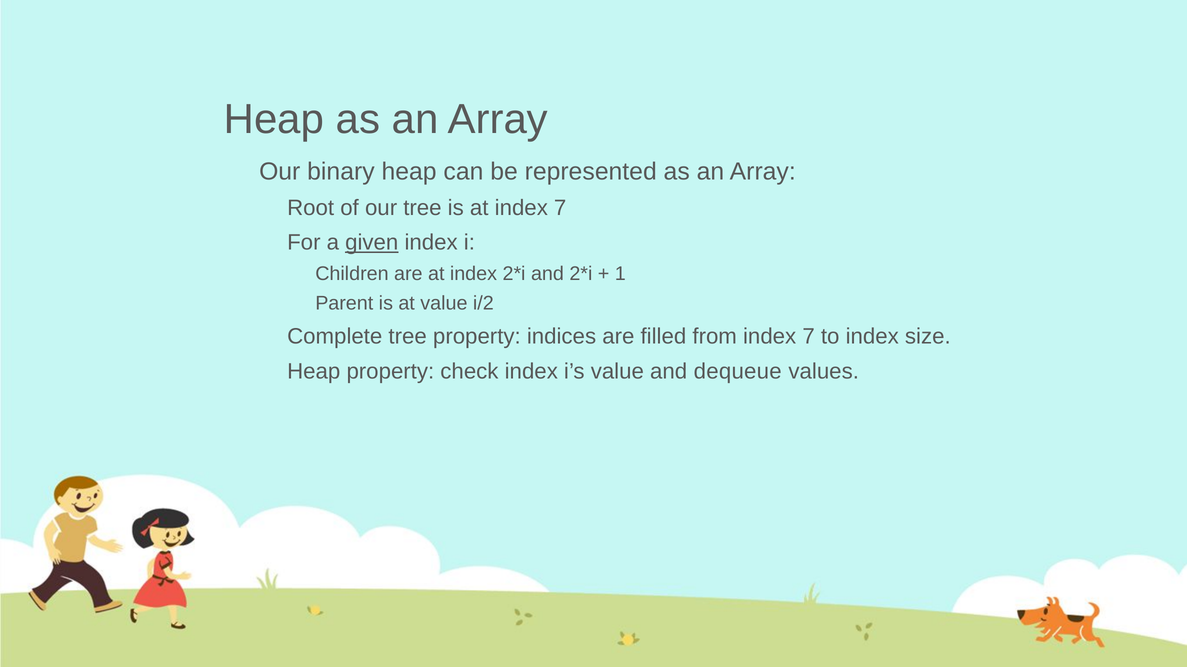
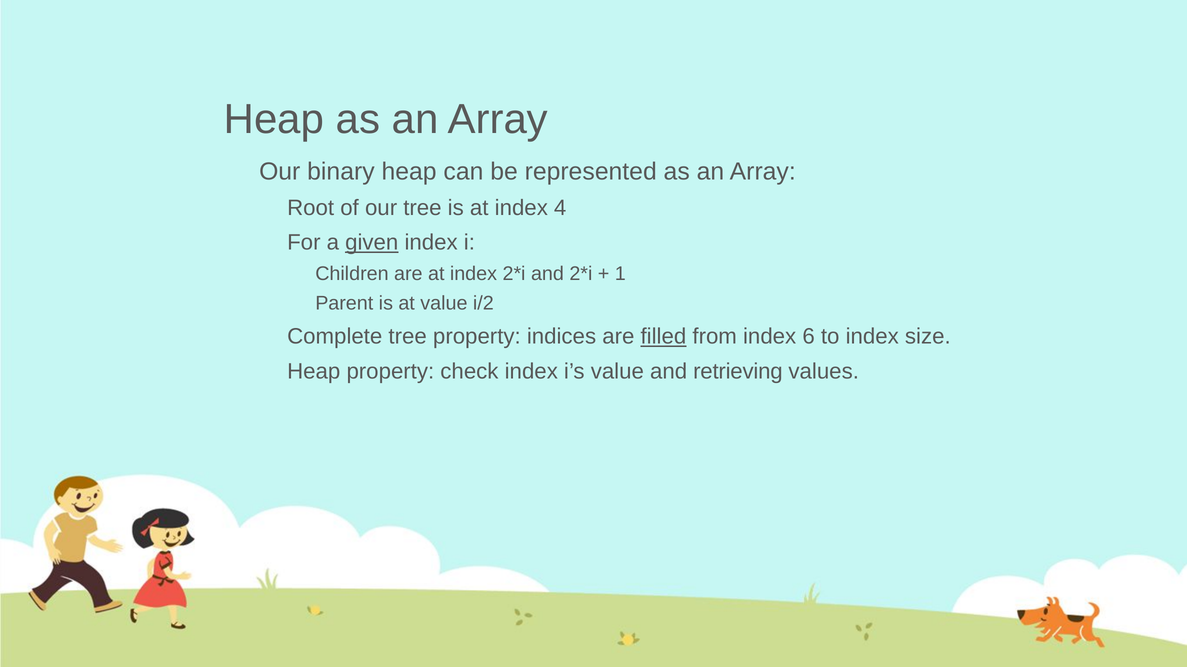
at index 7: 7 -> 4
filled underline: none -> present
from index 7: 7 -> 6
dequeue: dequeue -> retrieving
